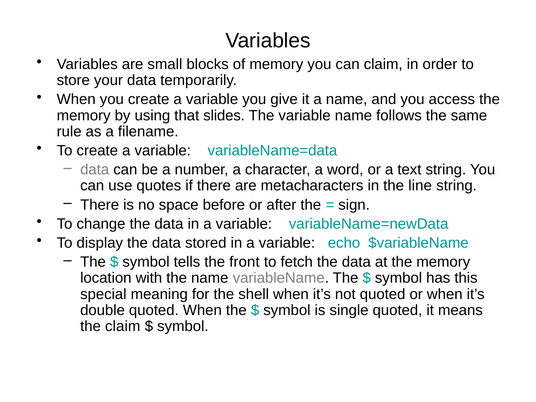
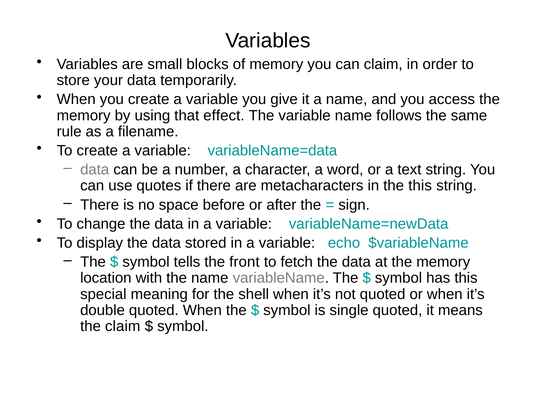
slides: slides -> effect
the line: line -> this
